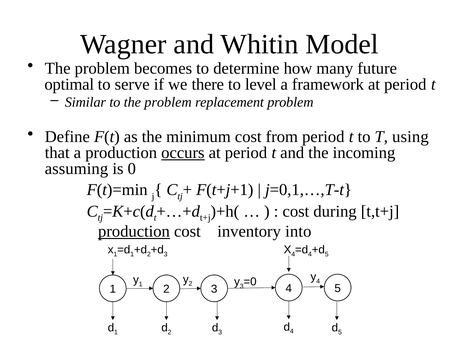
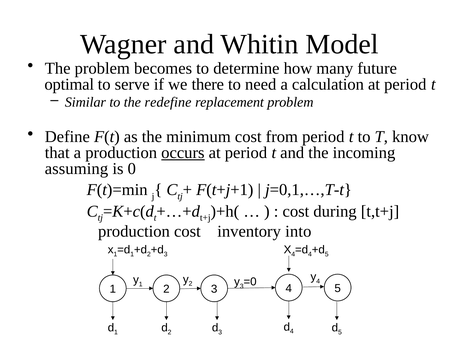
level: level -> need
framework: framework -> calculation
to the problem: problem -> redefine
using: using -> know
production at (134, 231) underline: present -> none
